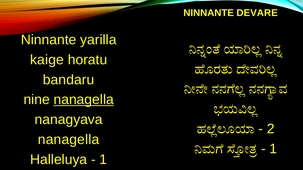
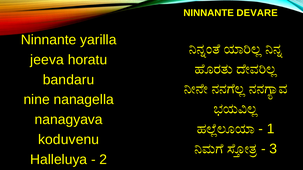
kaige: kaige -> jeeva
nanagella at (84, 100) underline: present -> none
2 at (271, 129): 2 -> 1
nanagella at (69, 140): nanagella -> koduvenu
1 at (273, 149): 1 -> 3
1 at (103, 160): 1 -> 2
